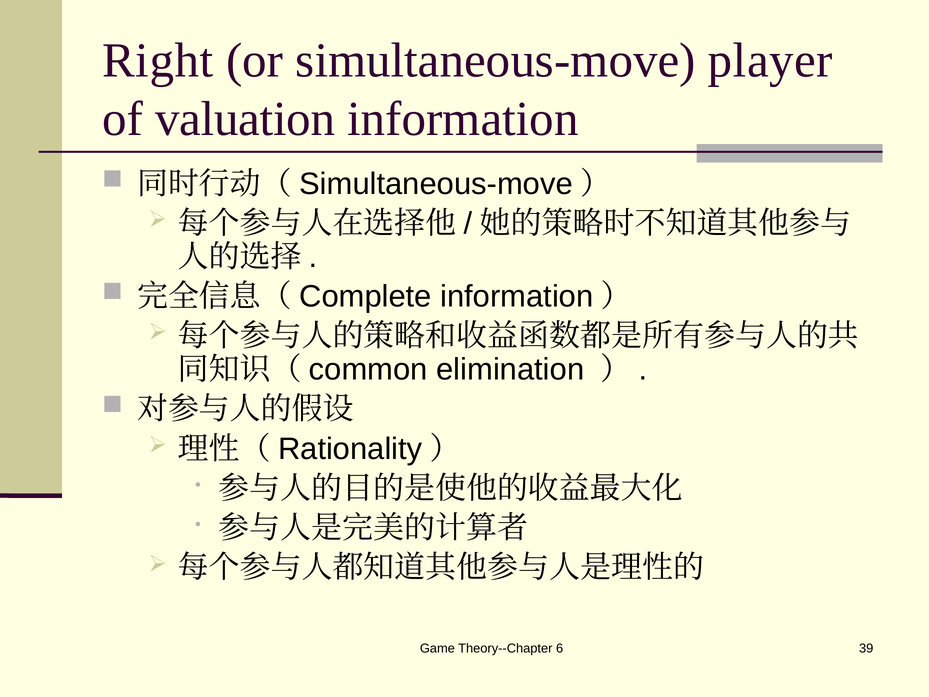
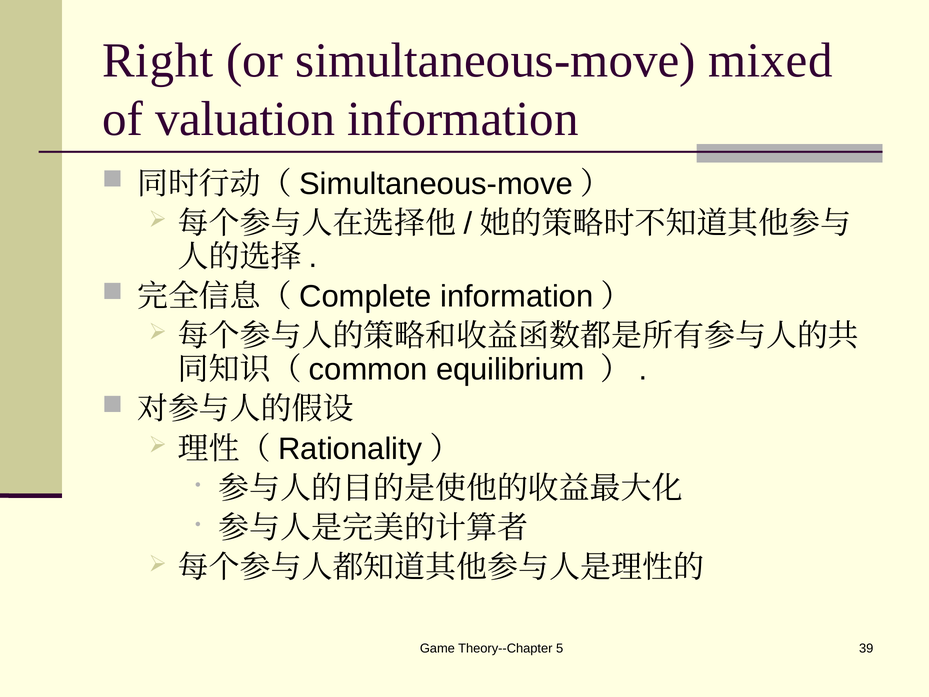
player: player -> mixed
elimination: elimination -> equilibrium
6: 6 -> 5
